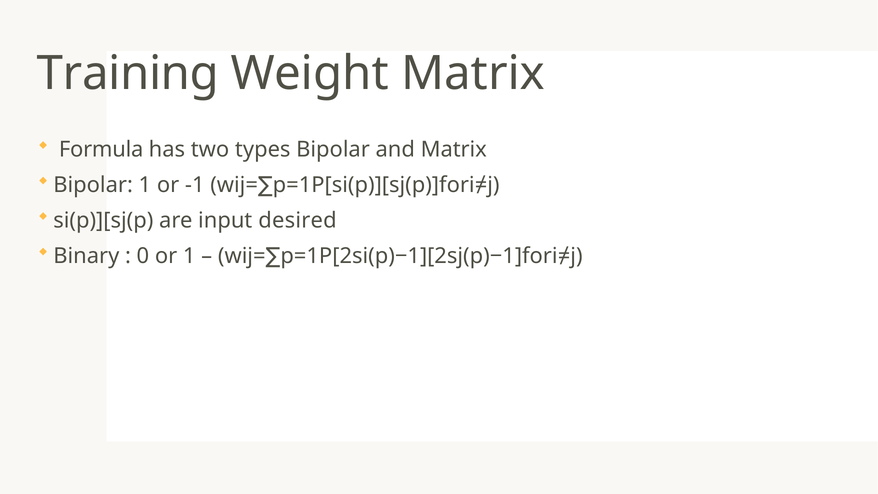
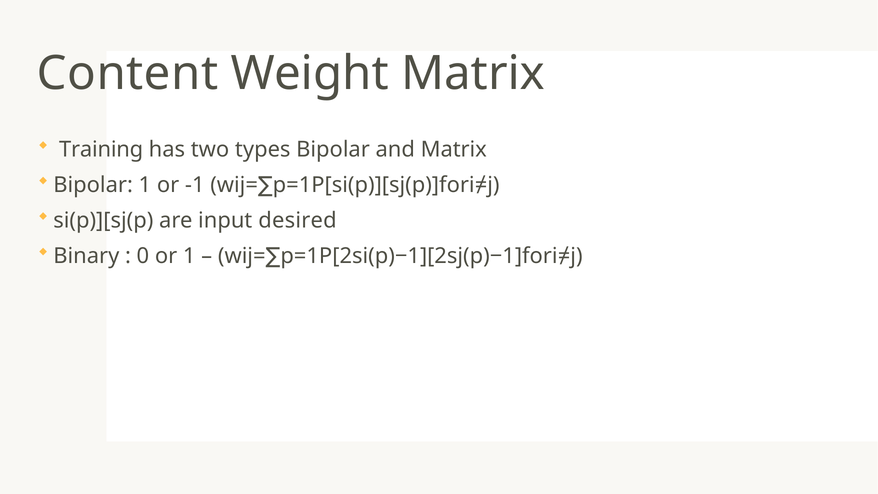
Training: Training -> Content
Formula: Formula -> Training
